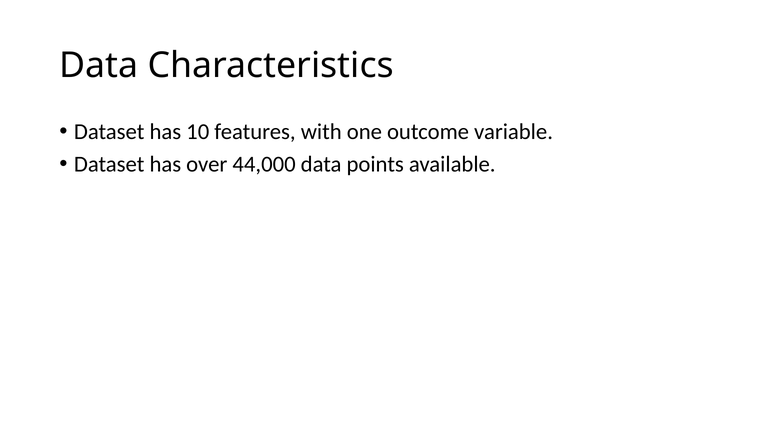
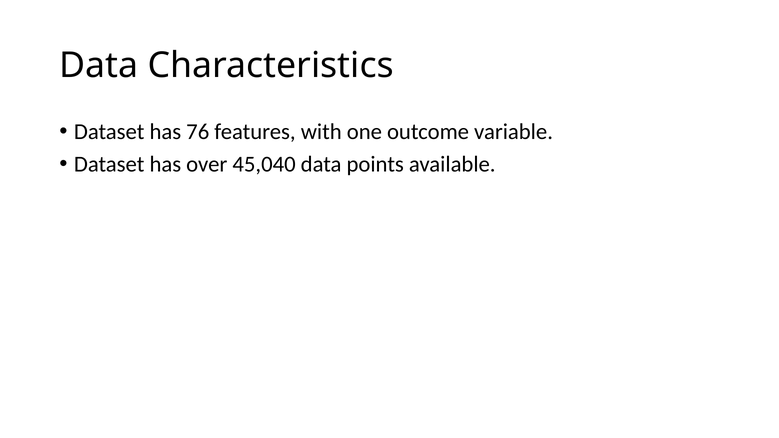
10: 10 -> 76
44,000: 44,000 -> 45,040
